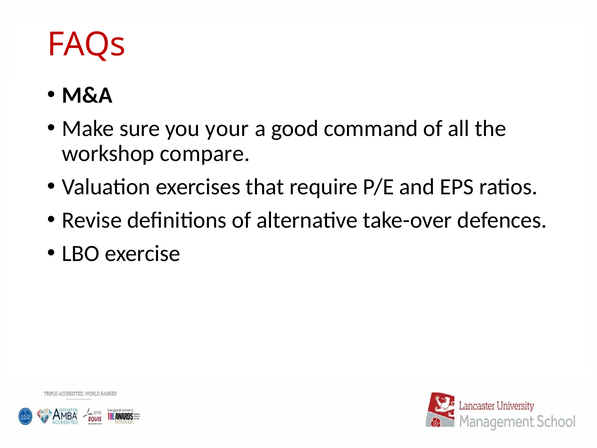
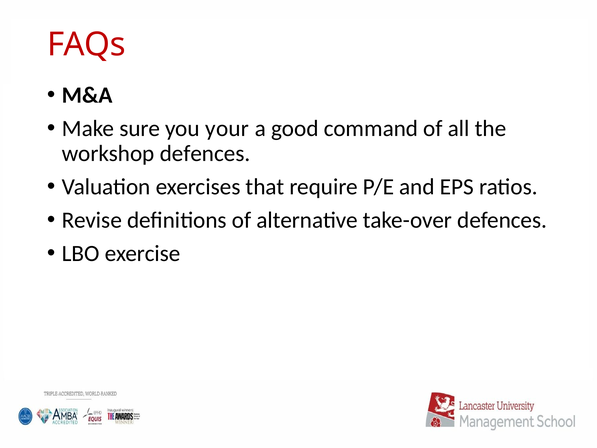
workshop compare: compare -> defences
